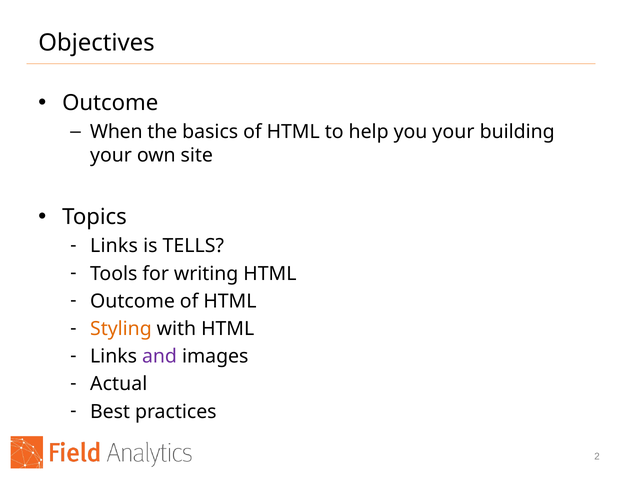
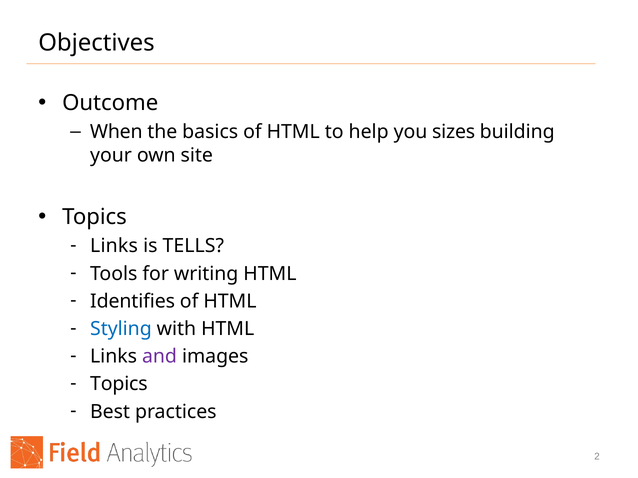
you your: your -> sizes
Outcome at (133, 302): Outcome -> Identifies
Styling colour: orange -> blue
Actual at (119, 384): Actual -> Topics
